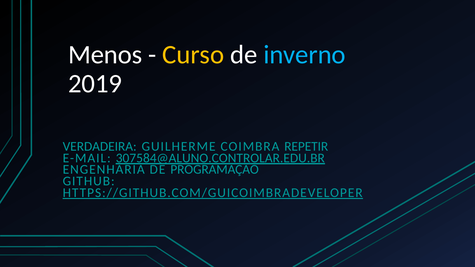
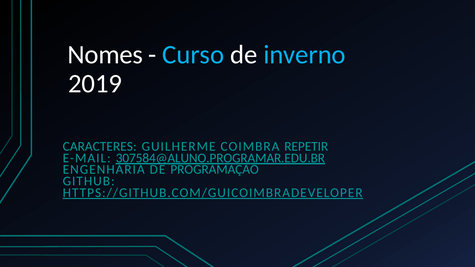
Menos: Menos -> Nomes
Curso colour: yellow -> light blue
VERDADEIRA: VERDADEIRA -> CARACTERES
307584@ALUNO.CONTROLAR.EDU.BR: 307584@ALUNO.CONTROLAR.EDU.BR -> 307584@ALUNO.PROGRAMAR.EDU.BR
